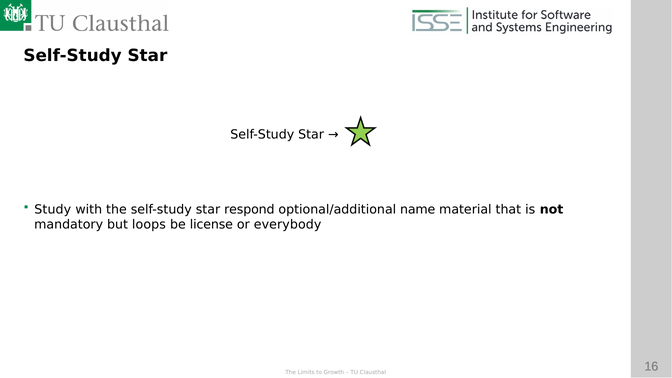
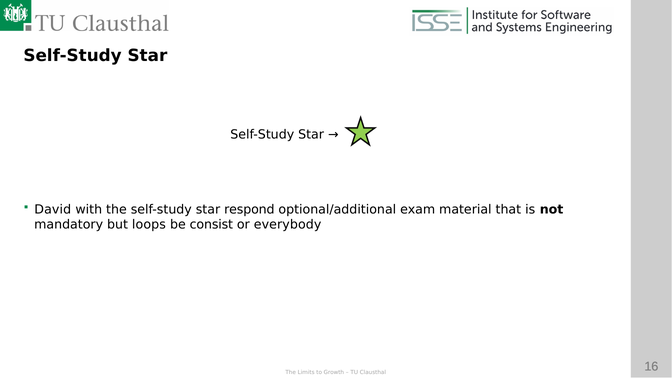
Study: Study -> David
name: name -> exam
license: license -> consist
